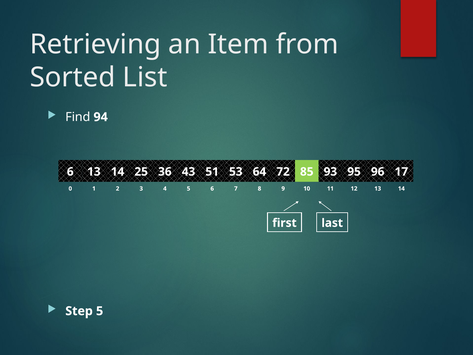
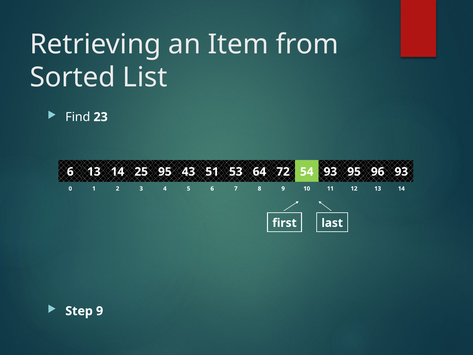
94: 94 -> 23
25 36: 36 -> 95
85: 85 -> 54
95 17: 17 -> 93
Step 5: 5 -> 9
